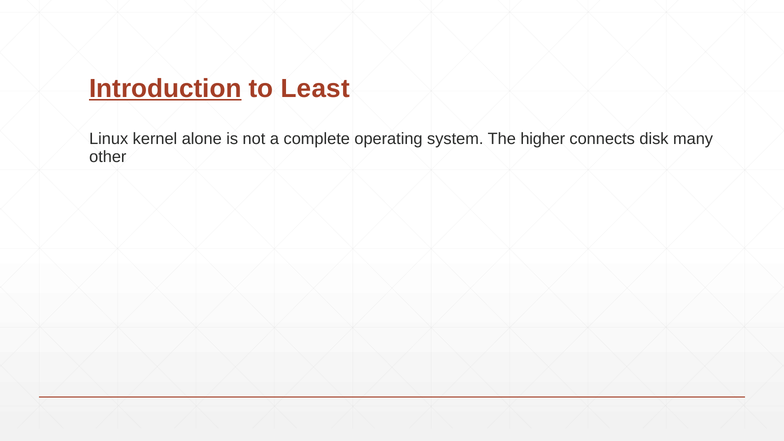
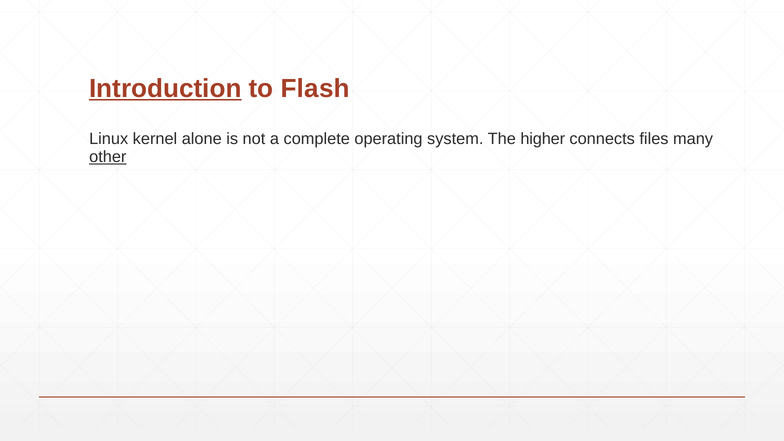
Least: Least -> Flash
disk: disk -> files
other underline: none -> present
